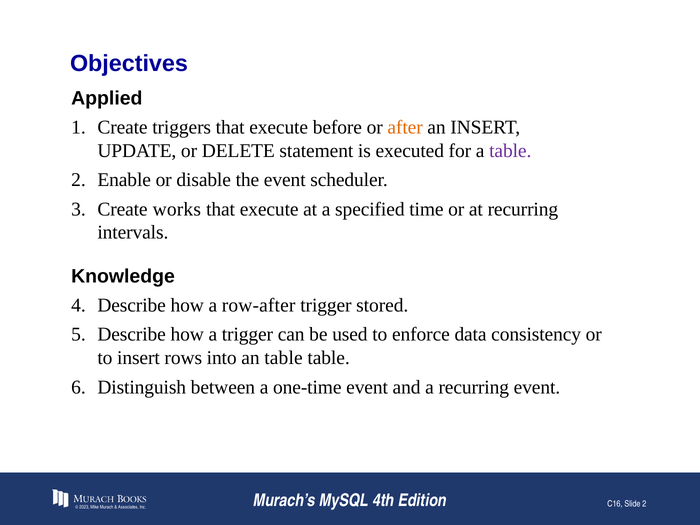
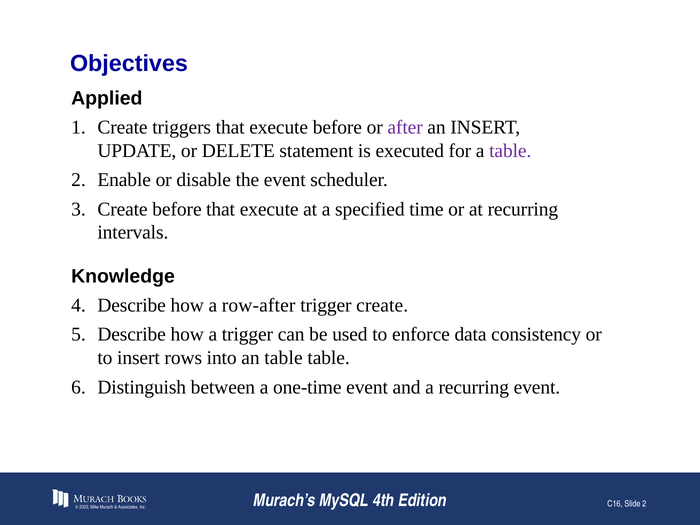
after colour: orange -> purple
Create works: works -> before
trigger stored: stored -> create
